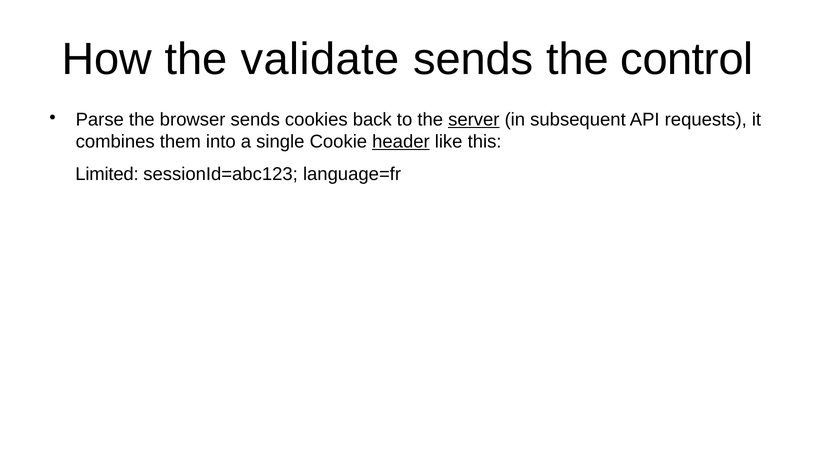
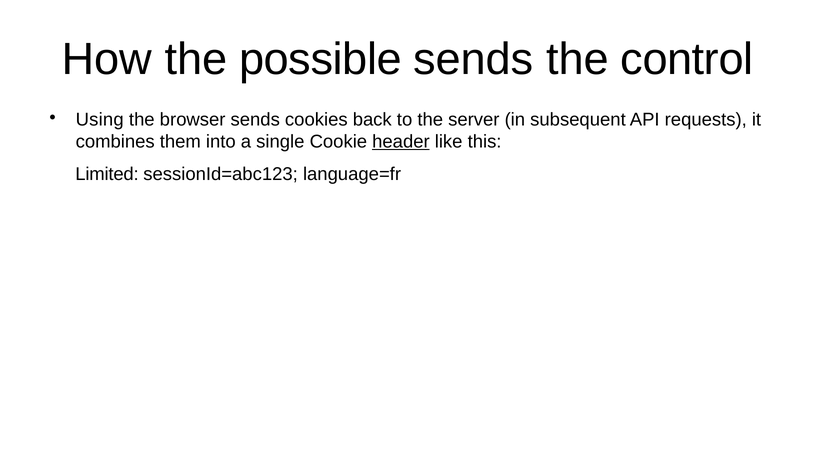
validate: validate -> possible
Parse: Parse -> Using
server underline: present -> none
